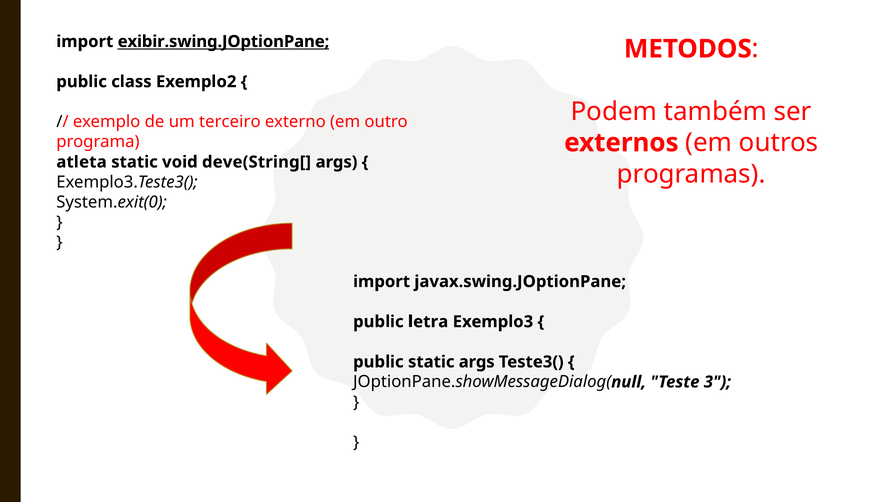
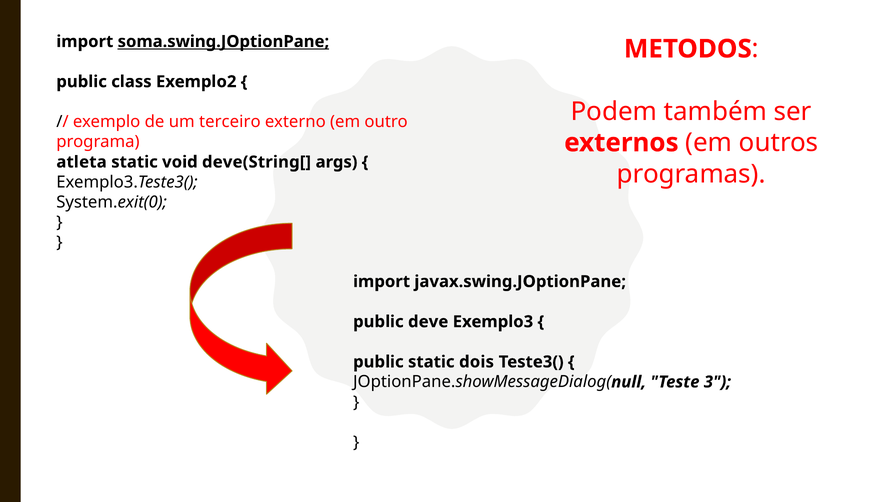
exibir.swing.JOptionPane: exibir.swing.JOptionPane -> soma.swing.JOptionPane
letra: letra -> deve
static args: args -> dois
